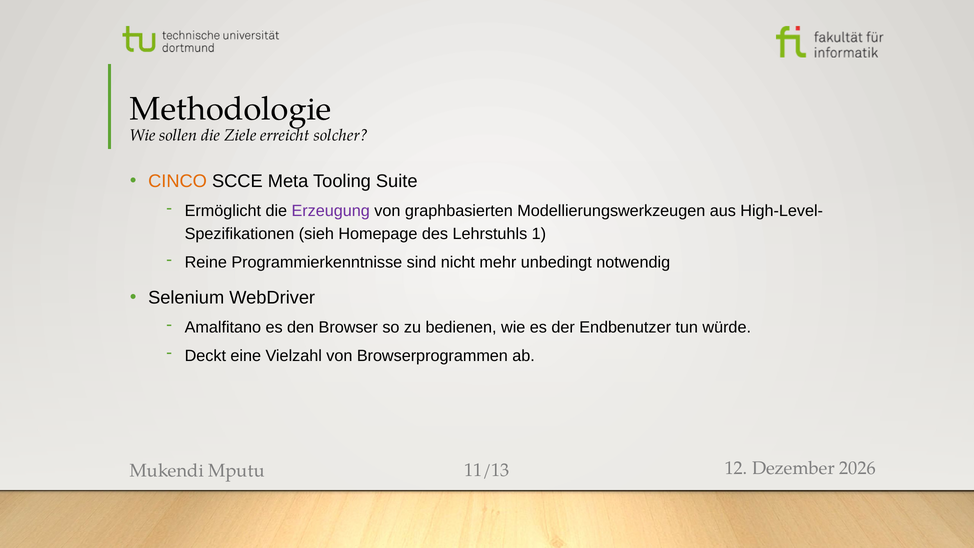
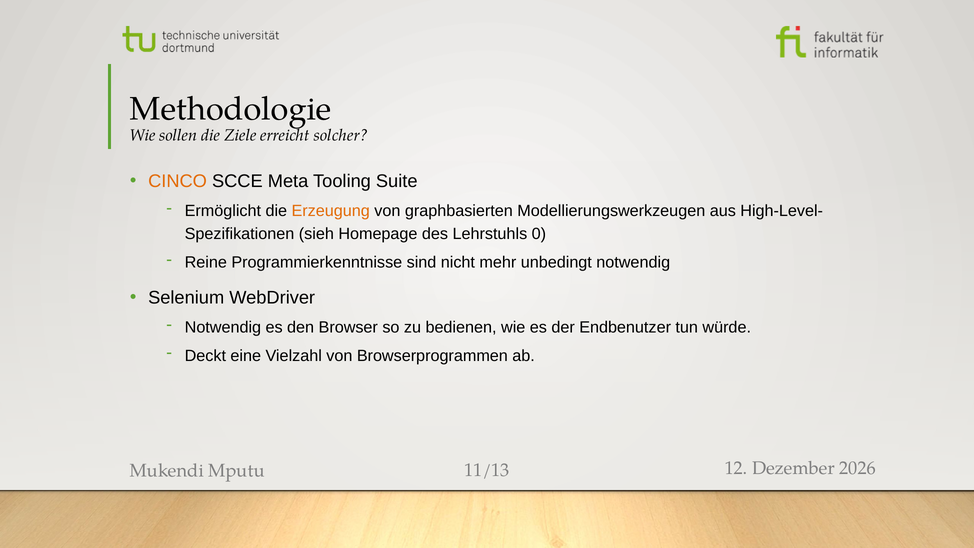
Erzeugung colour: purple -> orange
1: 1 -> 0
Amalfitano at (223, 327): Amalfitano -> Notwendig
